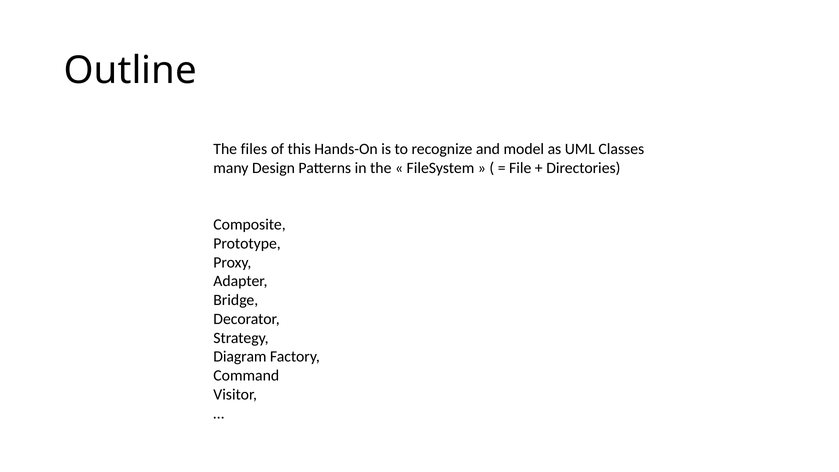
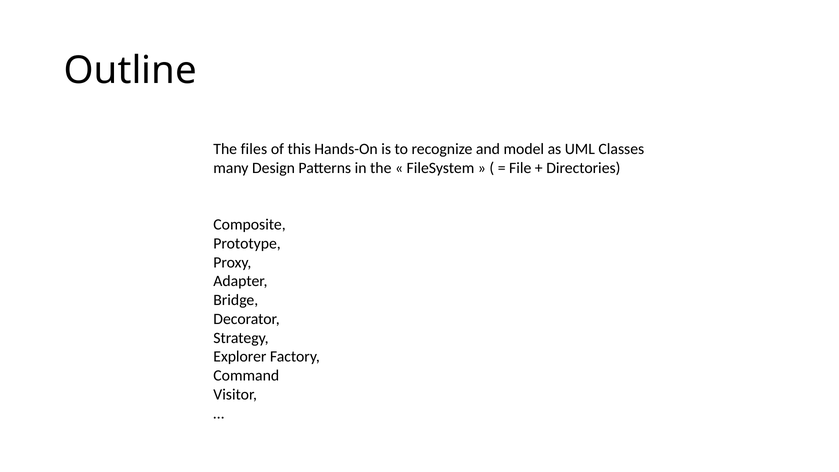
Diagram: Diagram -> Explorer
